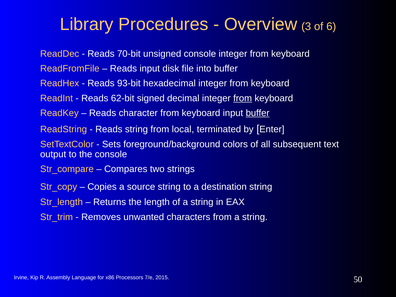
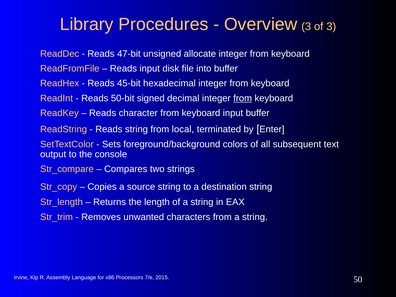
of 6: 6 -> 3
70-bit: 70-bit -> 47-bit
unsigned console: console -> allocate
93-bit: 93-bit -> 45-bit
62-bit: 62-bit -> 50-bit
buffer at (258, 113) underline: present -> none
